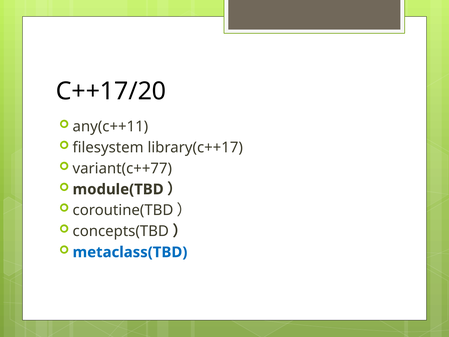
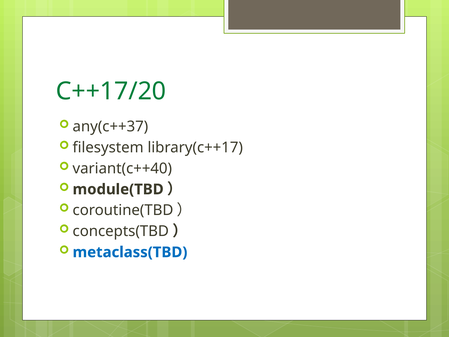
C++17/20 colour: black -> green
any(c++11: any(c++11 -> any(c++37
variant(c++77: variant(c++77 -> variant(c++40
